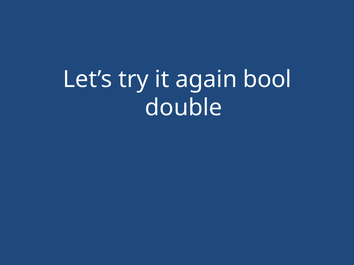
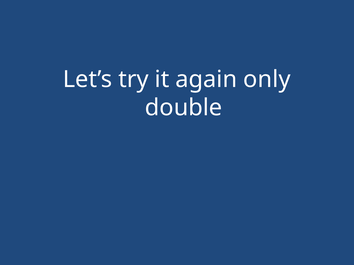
bool: bool -> only
